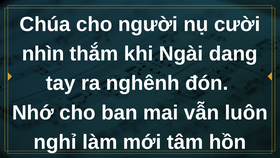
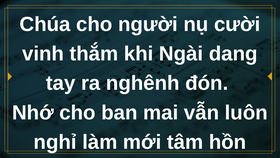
nhìn: nhìn -> vinh
